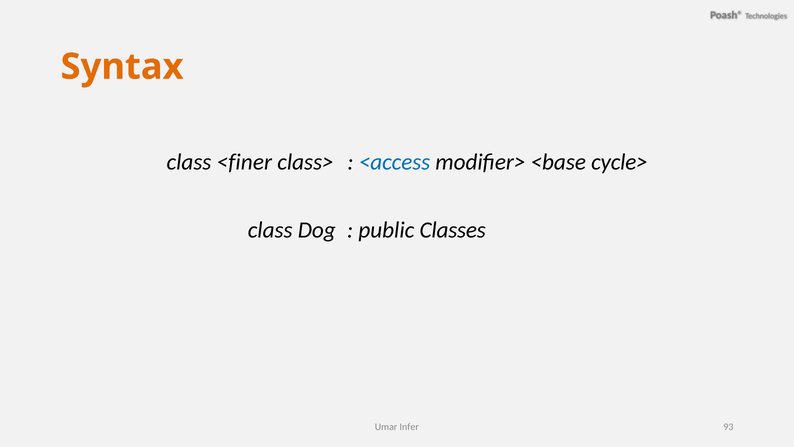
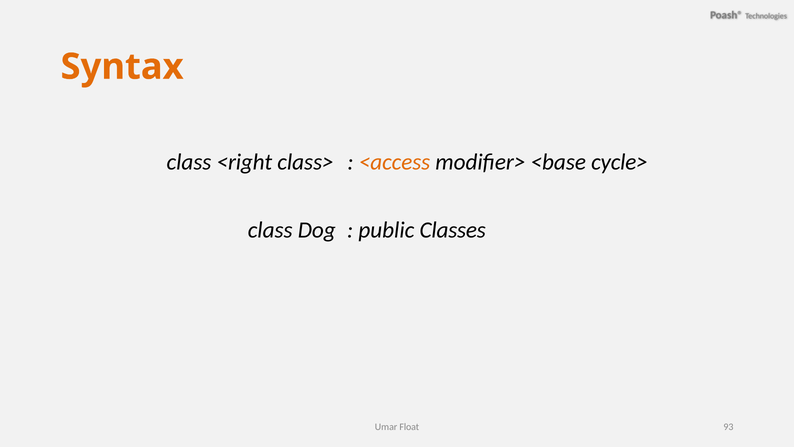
<finer: <finer -> <right
<access colour: blue -> orange
Infer: Infer -> Float
